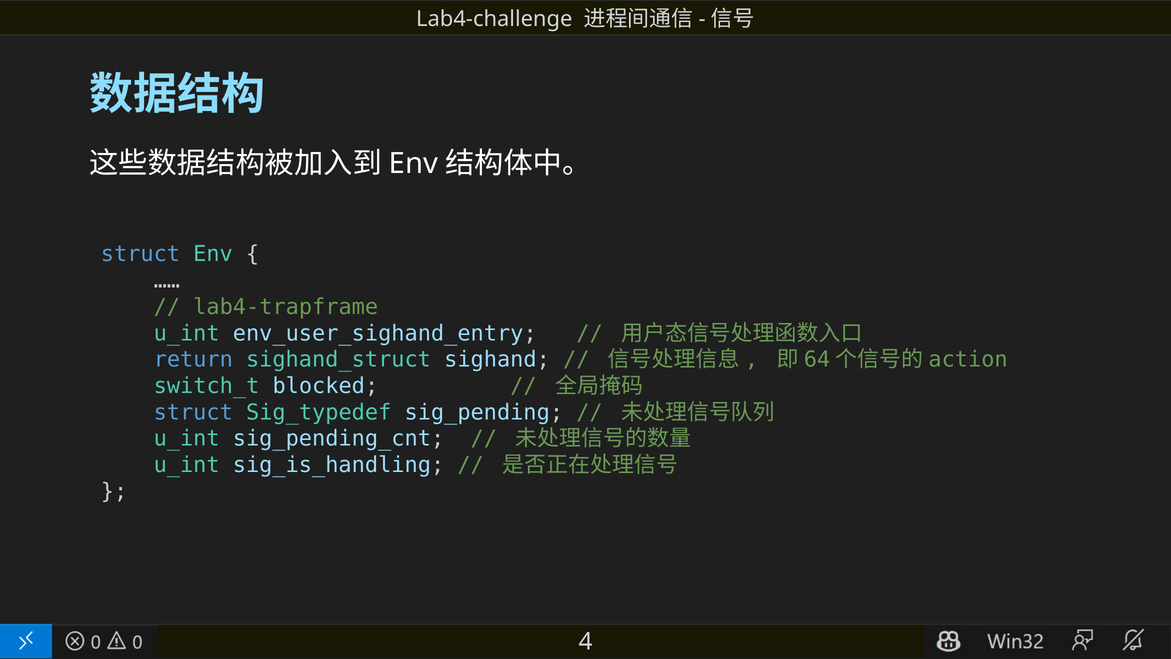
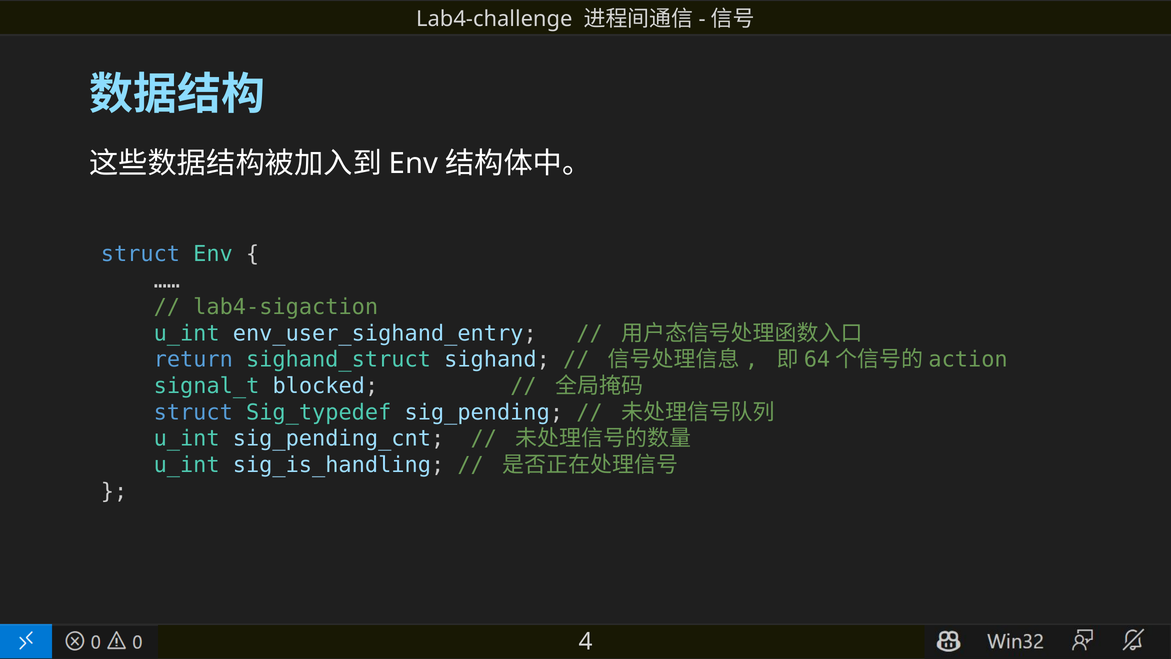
lab4-trapframe: lab4-trapframe -> lab4-sigaction
switch_t: switch_t -> signal_t
